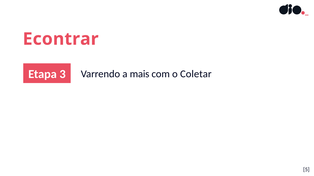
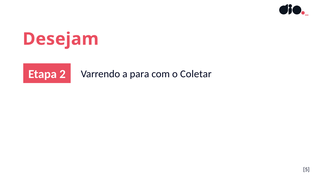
Econtrar: Econtrar -> Desejam
3: 3 -> 2
mais: mais -> para
